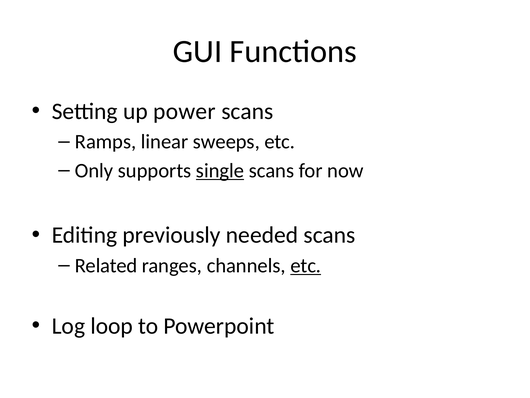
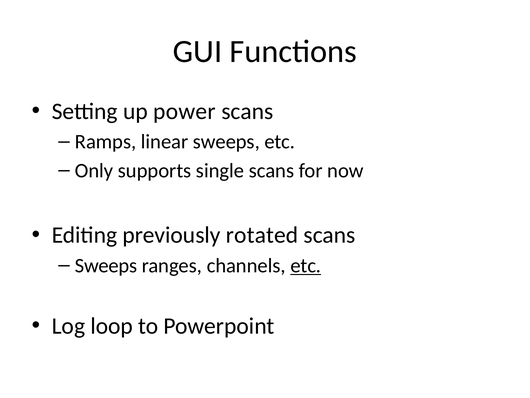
single underline: present -> none
needed: needed -> rotated
Related at (106, 265): Related -> Sweeps
